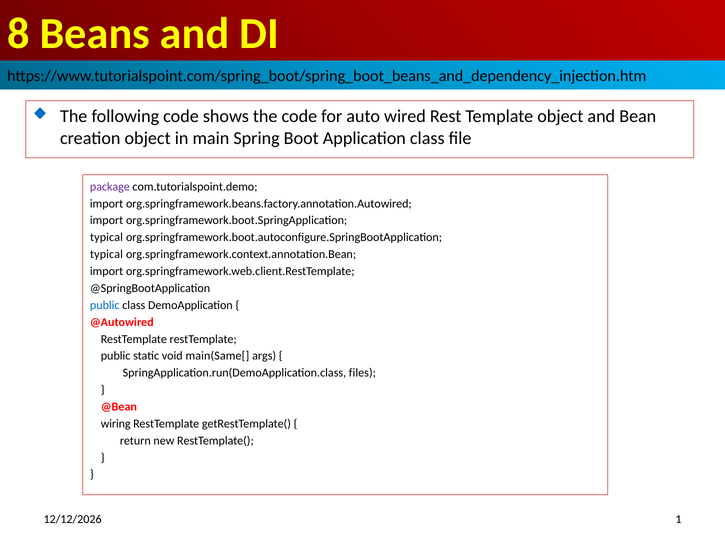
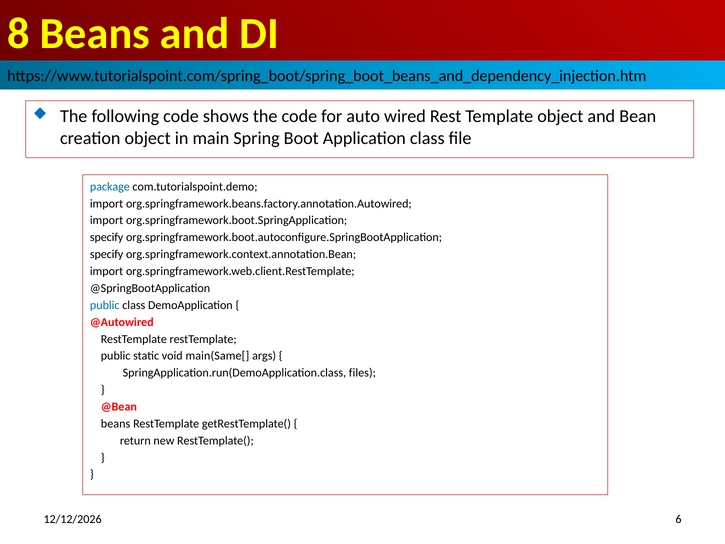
package colour: purple -> blue
typical at (107, 237): typical -> specify
typical at (107, 254): typical -> specify
wiring at (116, 424): wiring -> beans
1: 1 -> 6
